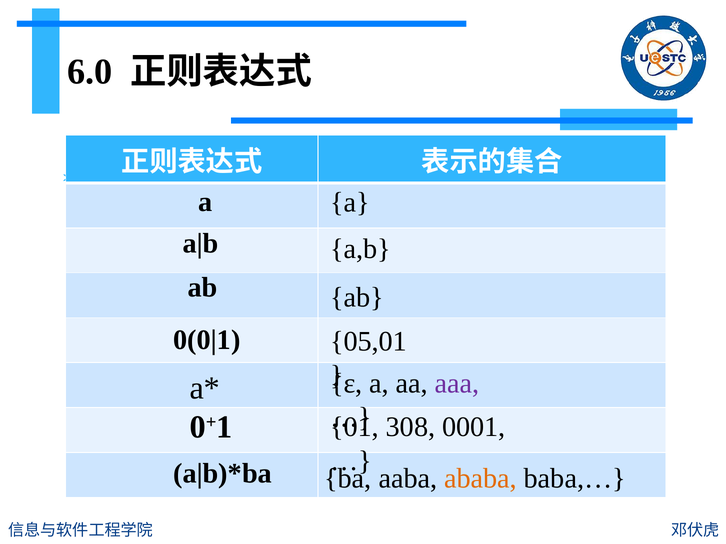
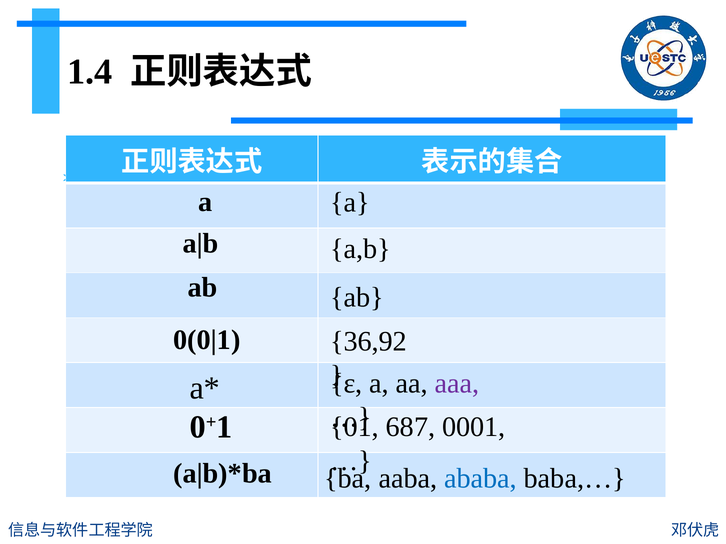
6.0: 6.0 -> 1.4
05,01: 05,01 -> 36,92
308: 308 -> 687
ababa colour: orange -> blue
